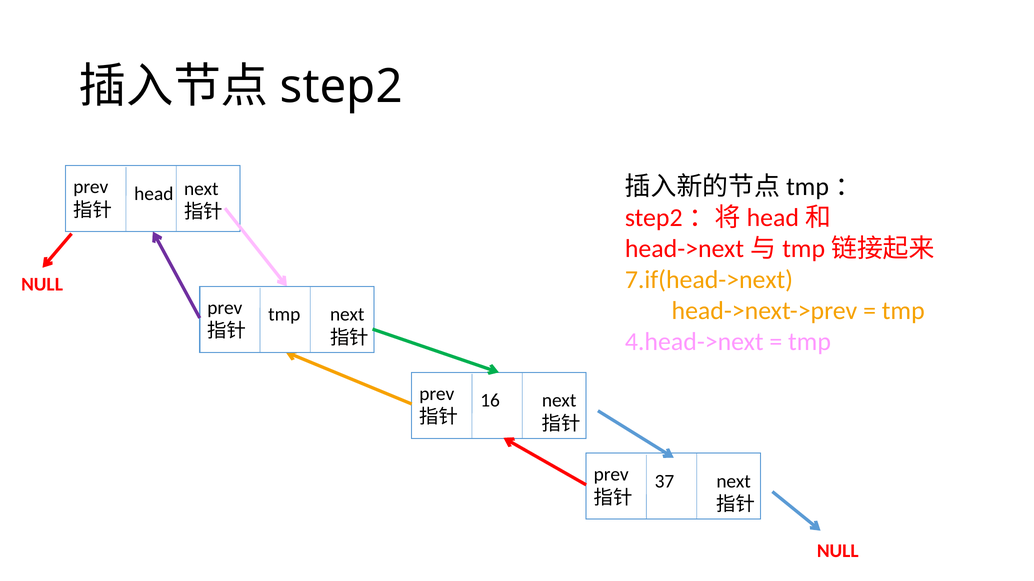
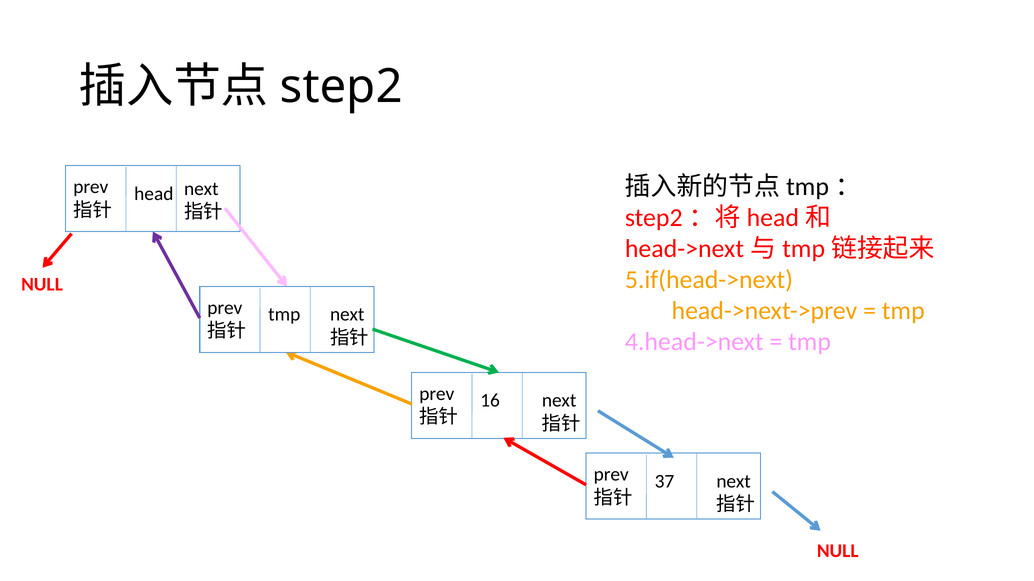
7.if(head->next: 7.if(head->next -> 5.if(head->next
